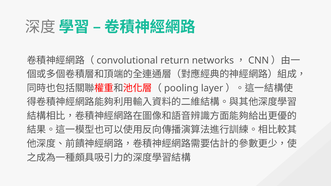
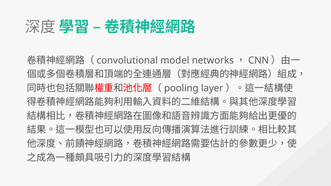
return: return -> model
